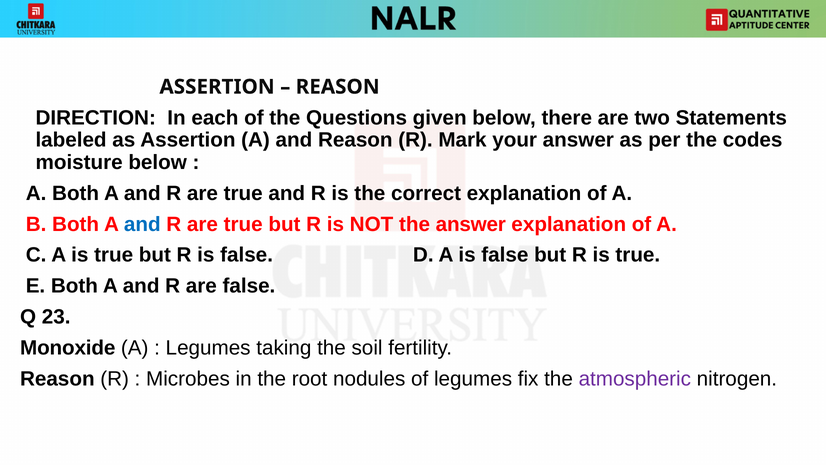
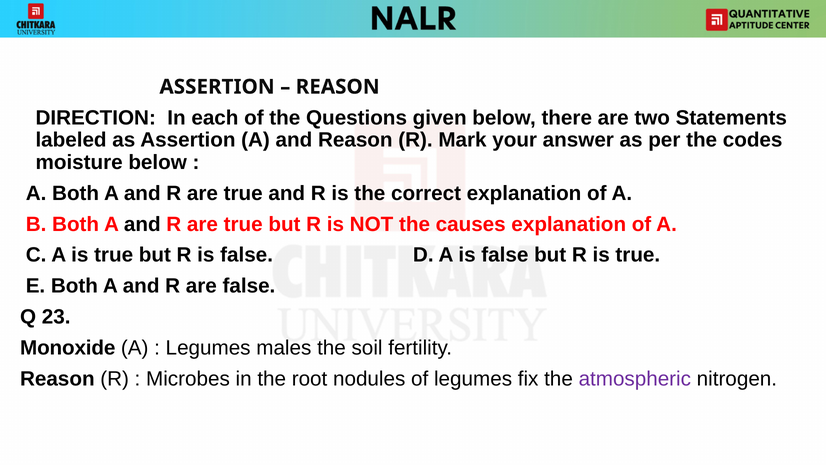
and at (142, 224) colour: blue -> black
the answer: answer -> causes
taking: taking -> males
